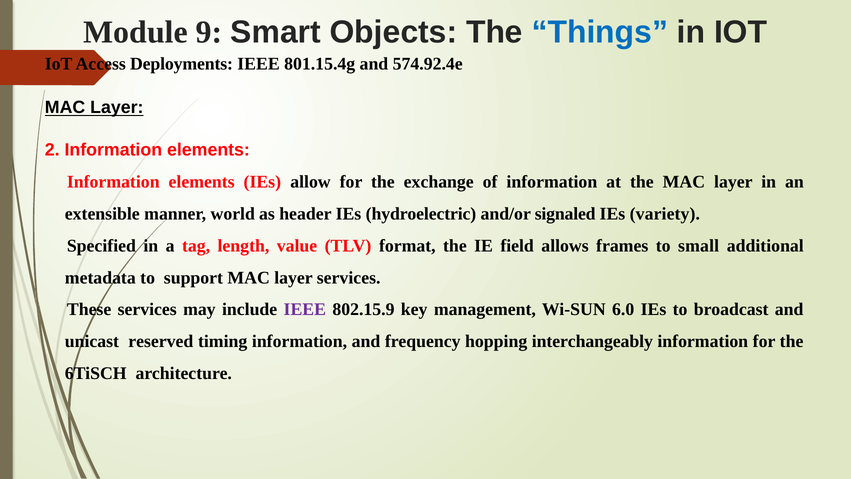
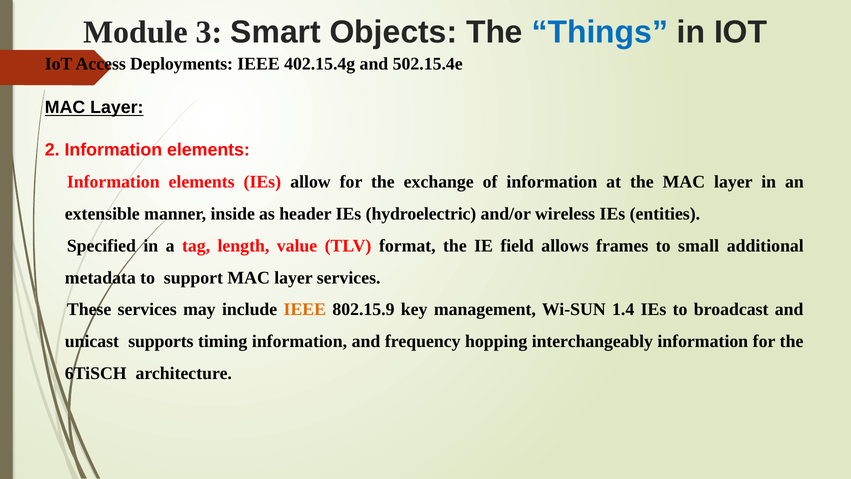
9: 9 -> 3
801.15.4g: 801.15.4g -> 402.15.4g
574.92.4e: 574.92.4e -> 502.15.4e
world: world -> inside
signaled: signaled -> wireless
variety: variety -> entities
IEEE at (305, 309) colour: purple -> orange
6.0: 6.0 -> 1.4
reserved: reserved -> supports
